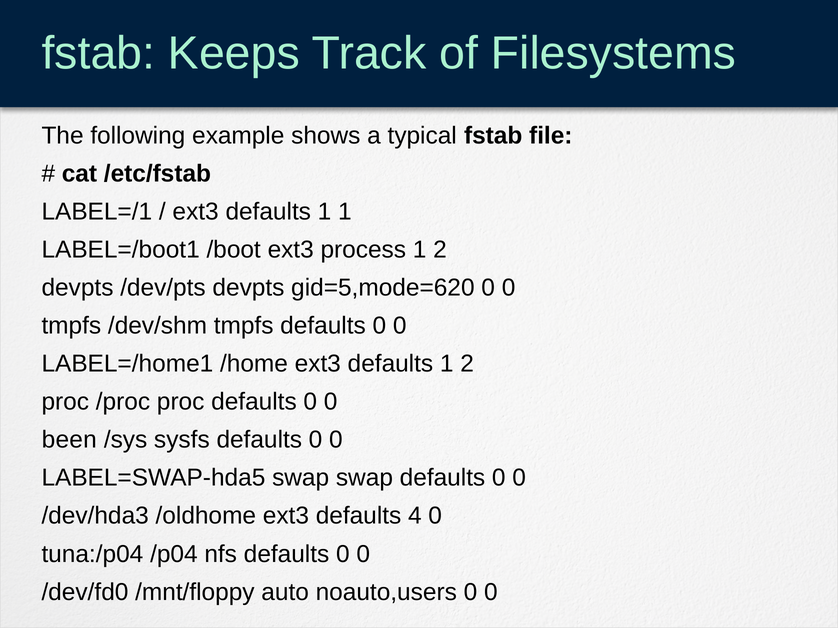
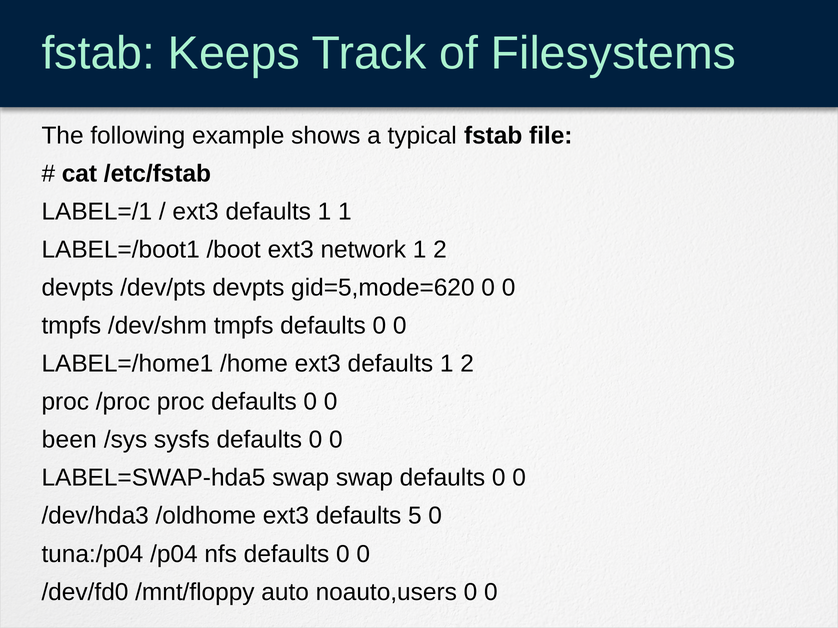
process: process -> network
4: 4 -> 5
